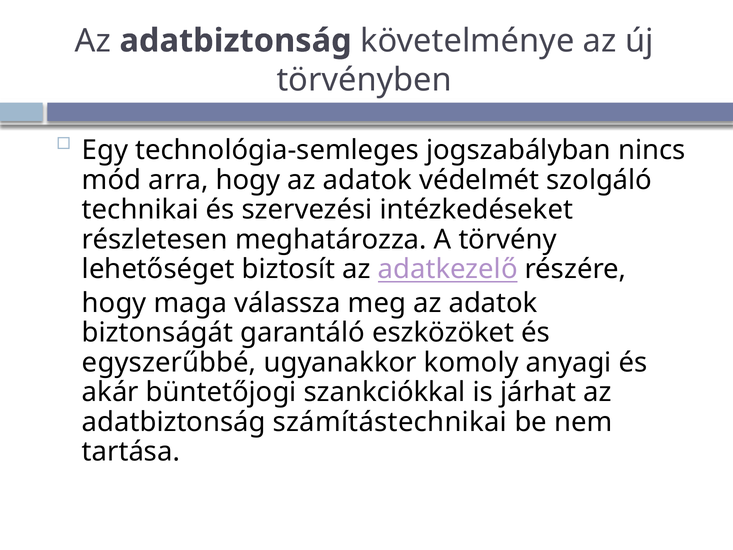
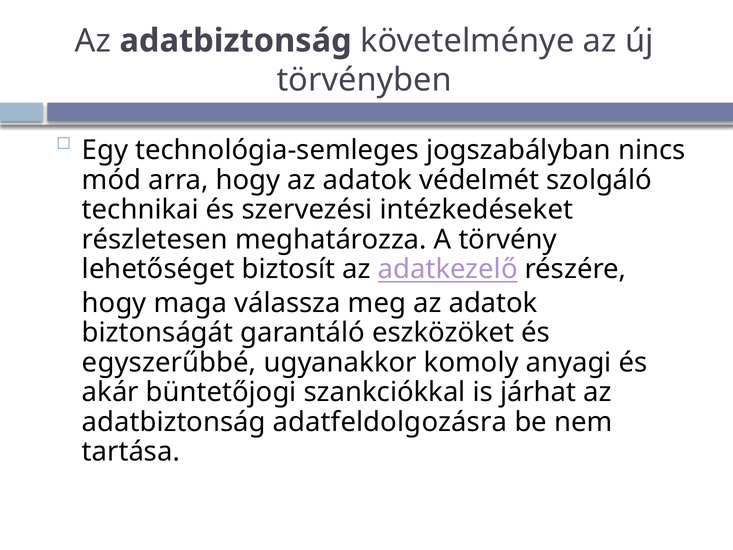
számítástechnikai: számítástechnikai -> adatfeldolgozásra
